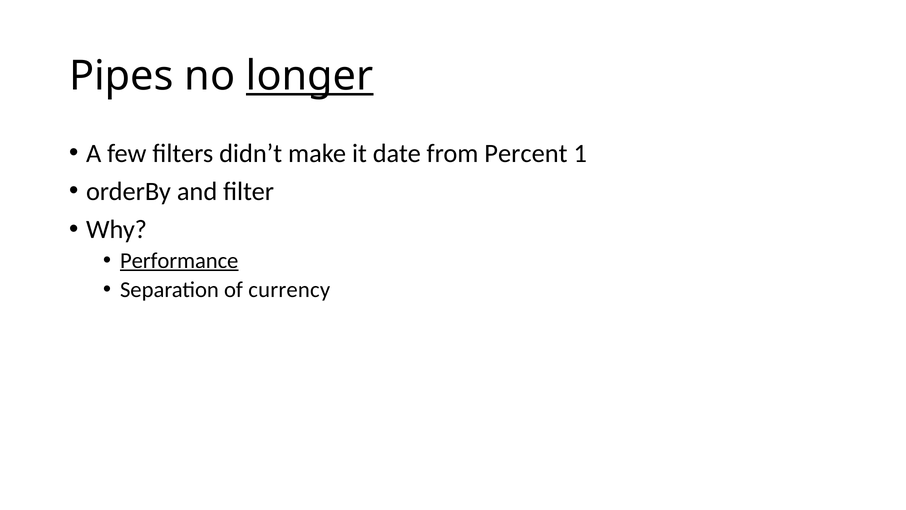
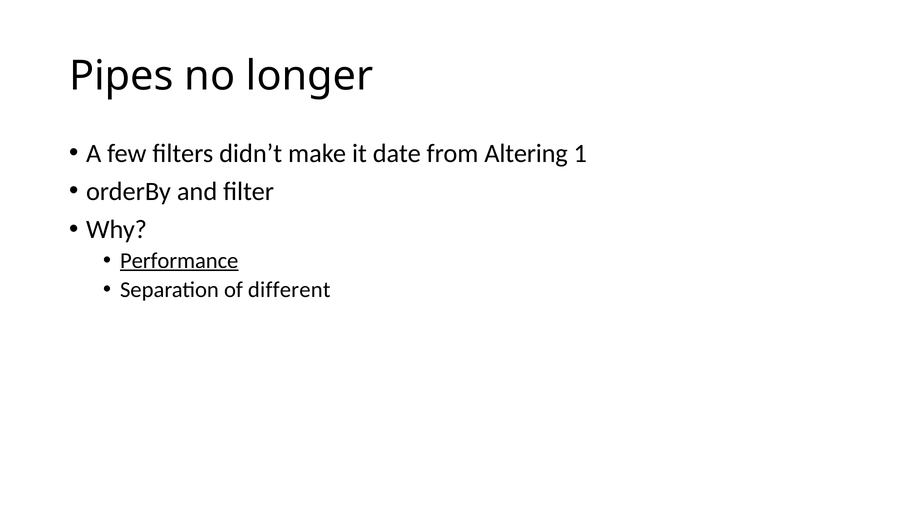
longer underline: present -> none
Percent: Percent -> Altering
currency: currency -> different
